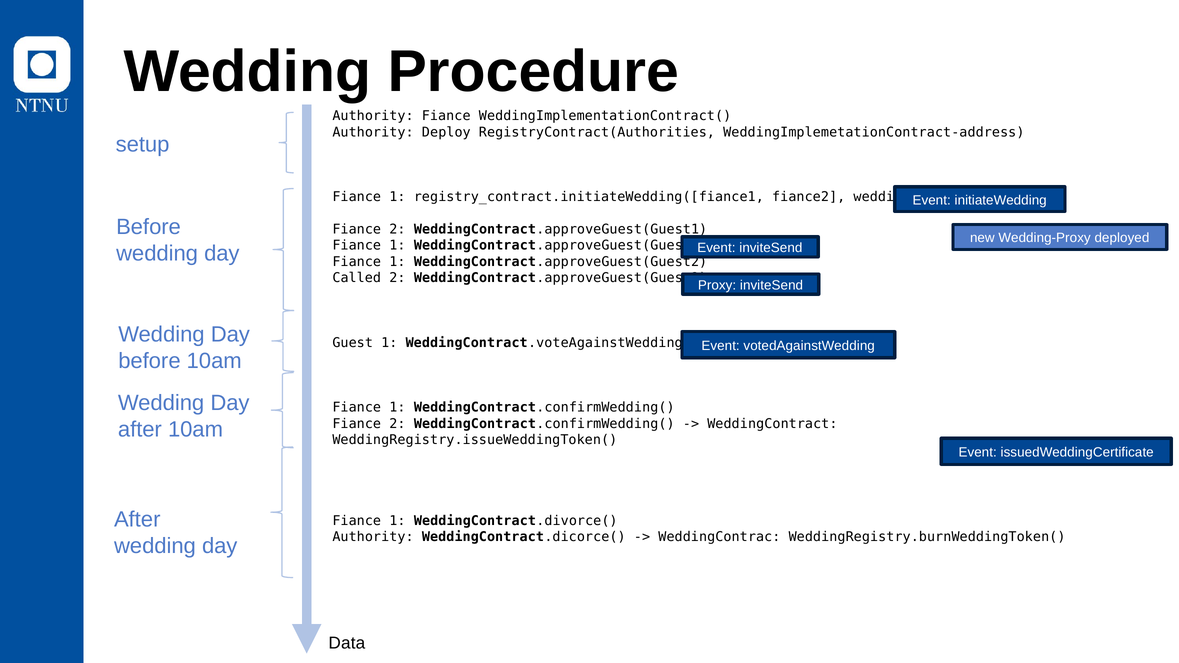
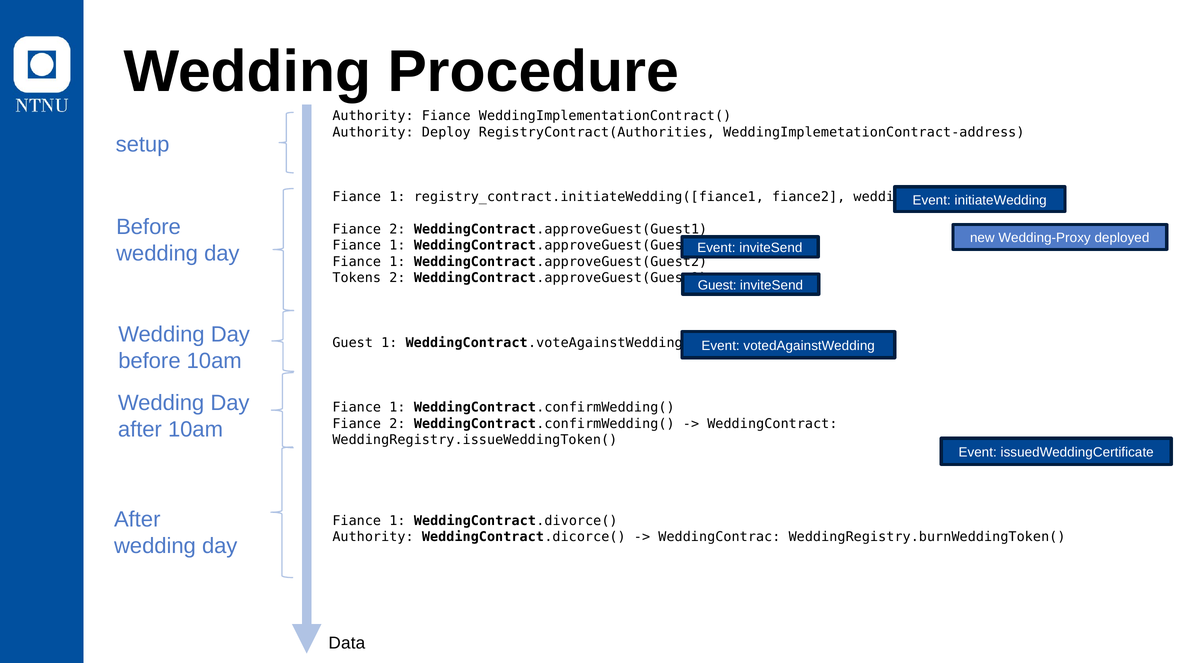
Called: Called -> Tokens
Proxy at (717, 285): Proxy -> Guest
